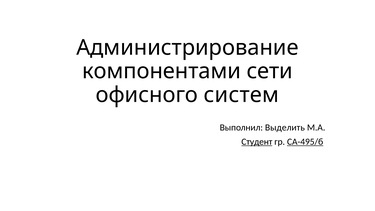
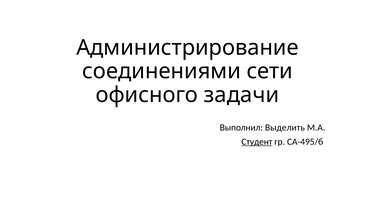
компонентами: компонентами -> соединениями
систем: систем -> задачи
СА-495/б underline: present -> none
